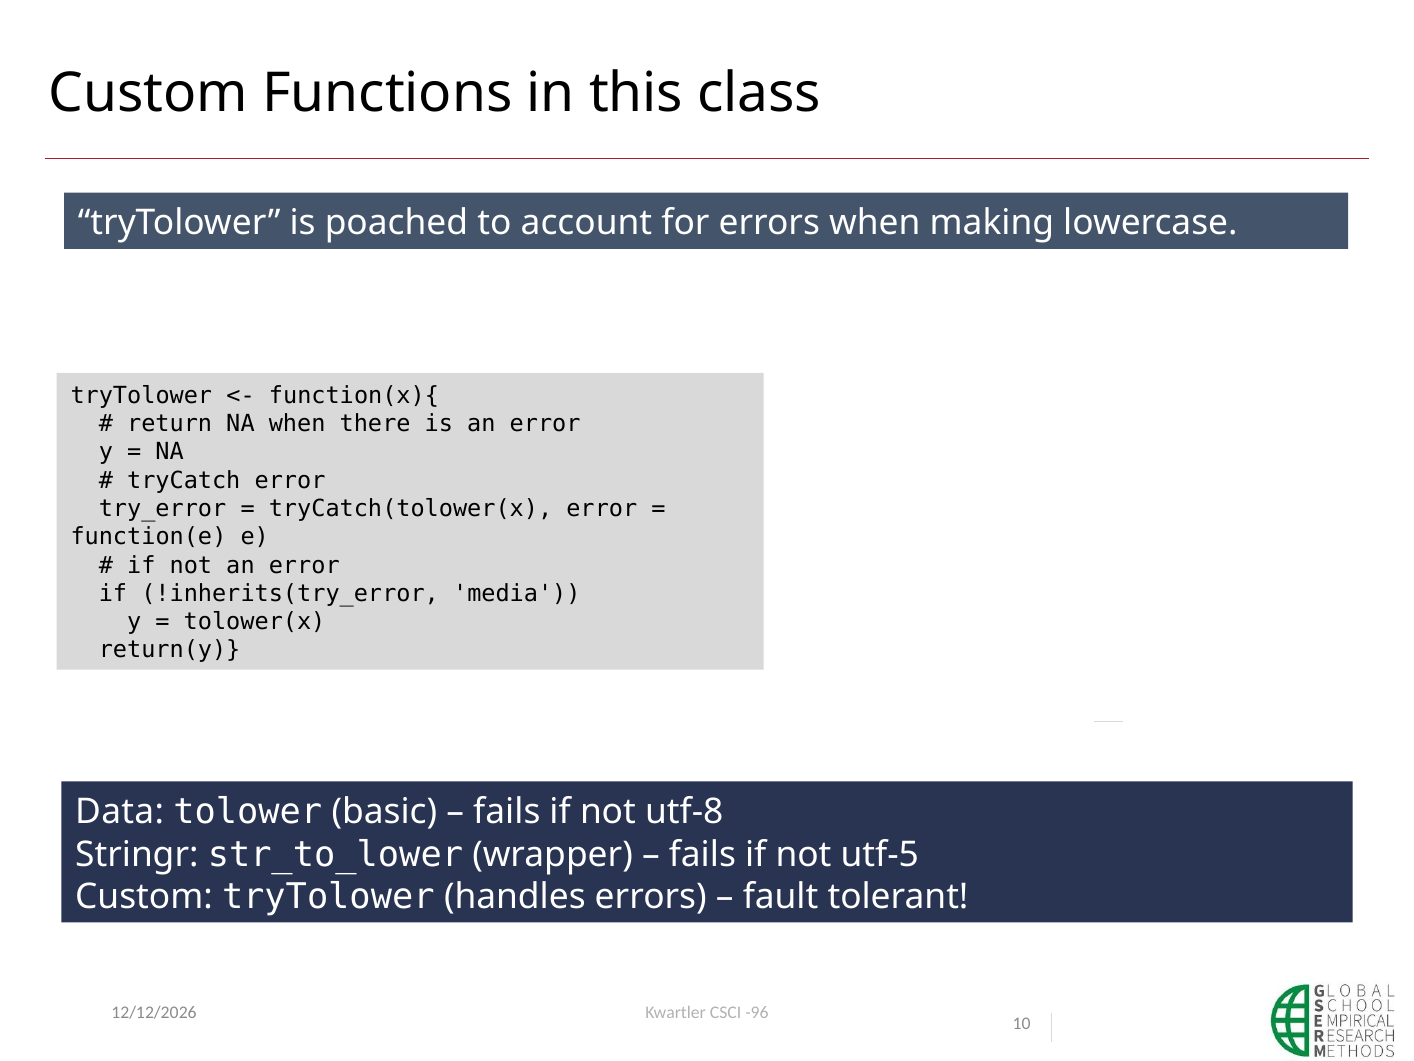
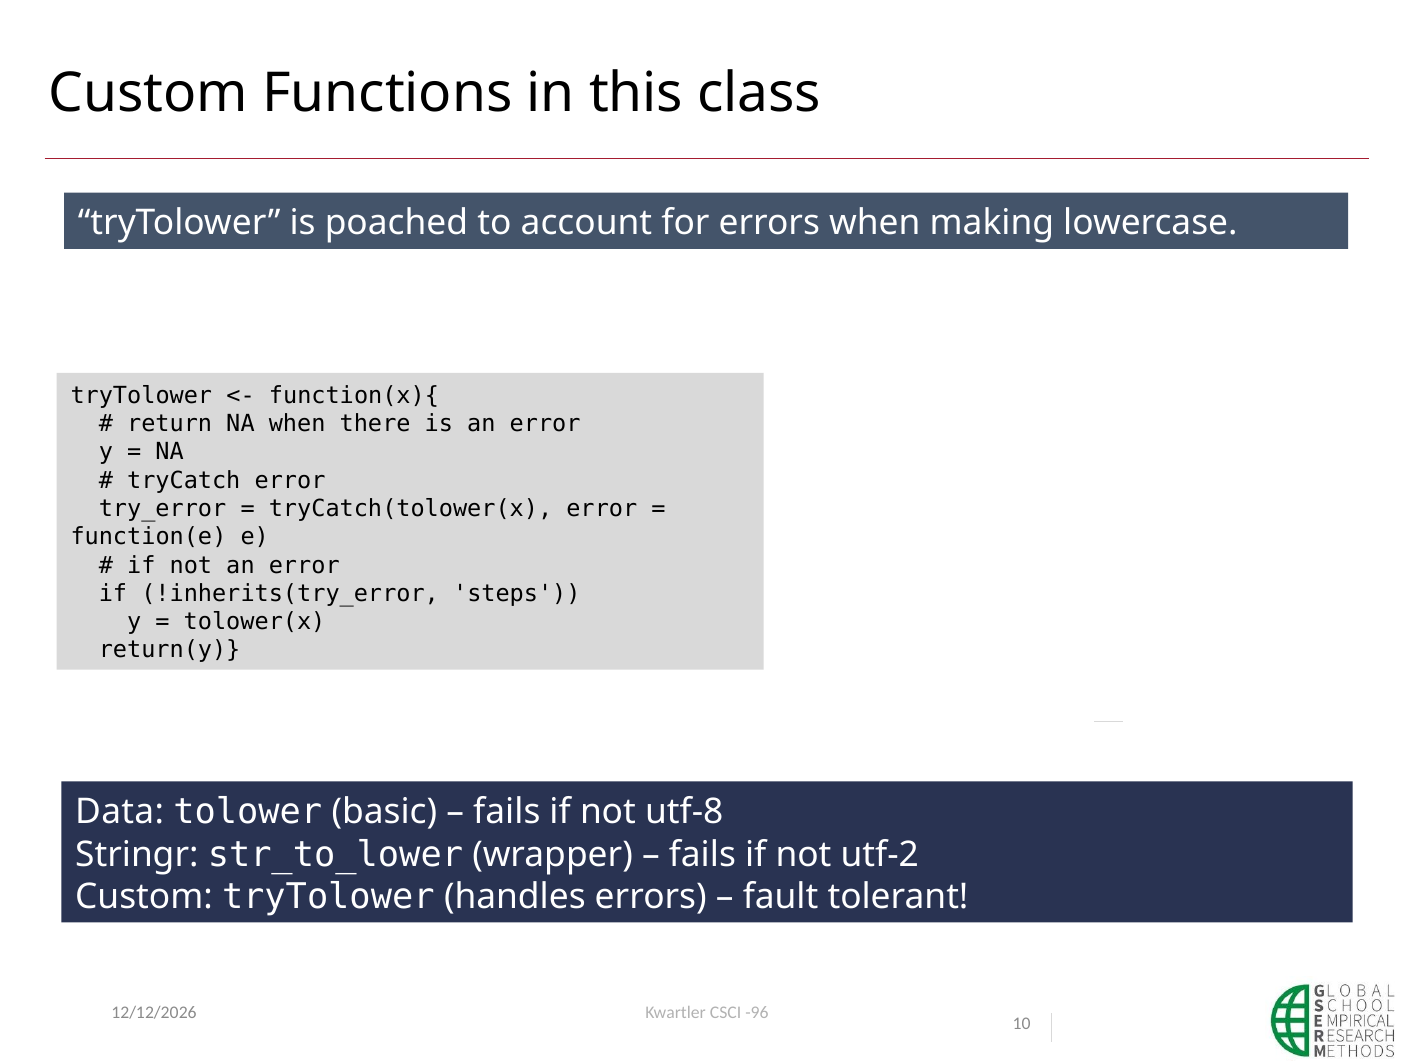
media: media -> steps
utf-5: utf-5 -> utf-2
